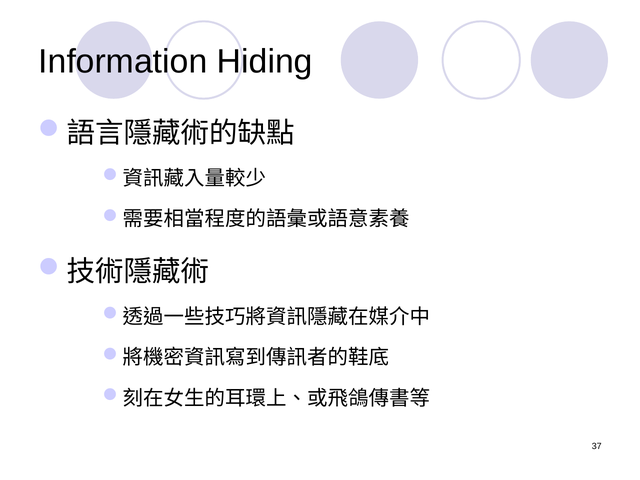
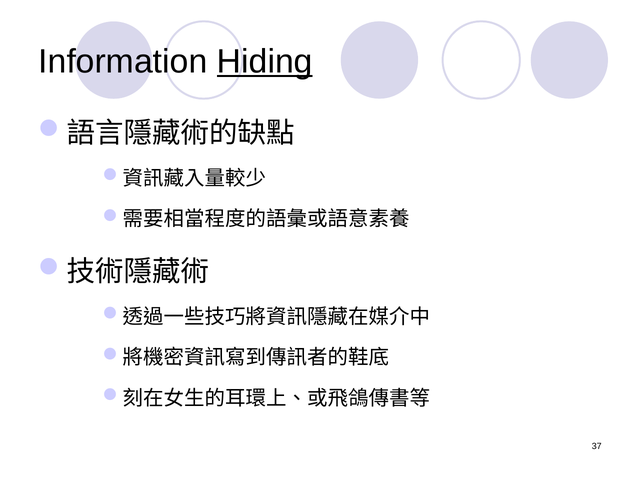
Hiding underline: none -> present
